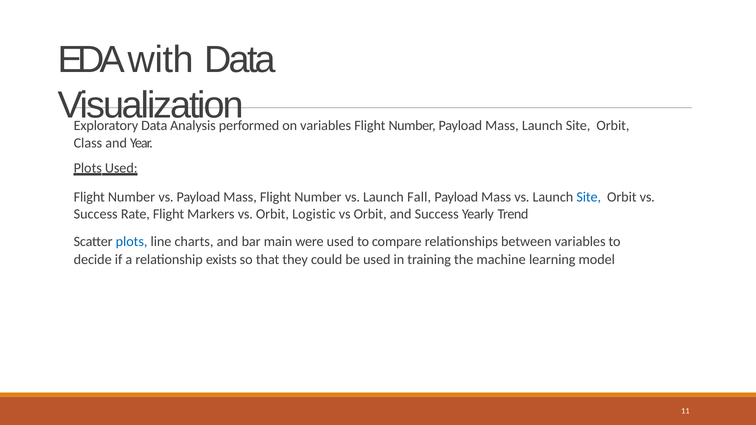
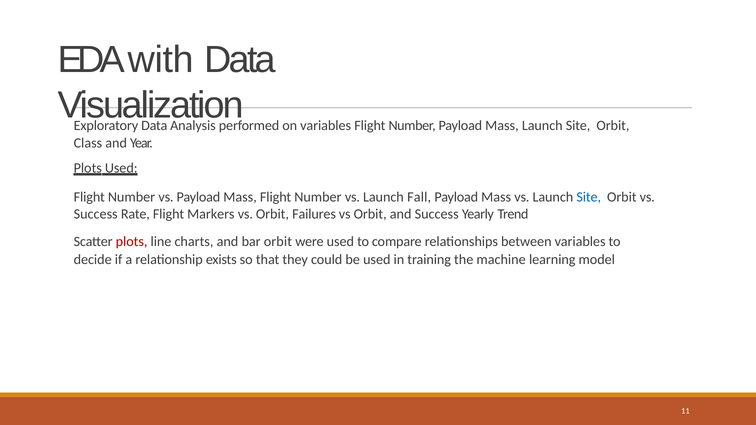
Logistic: Logistic -> Failures
plots at (132, 242) colour: blue -> red
bar main: main -> orbit
